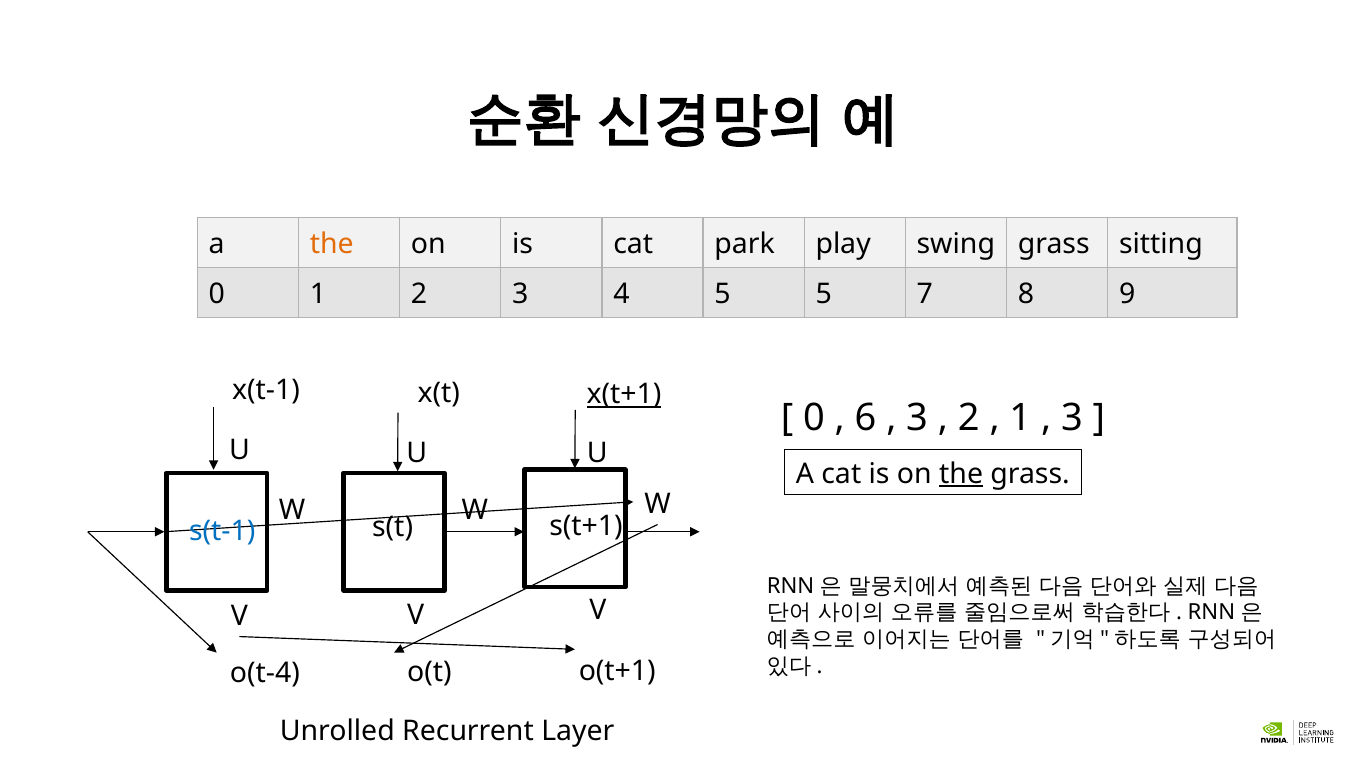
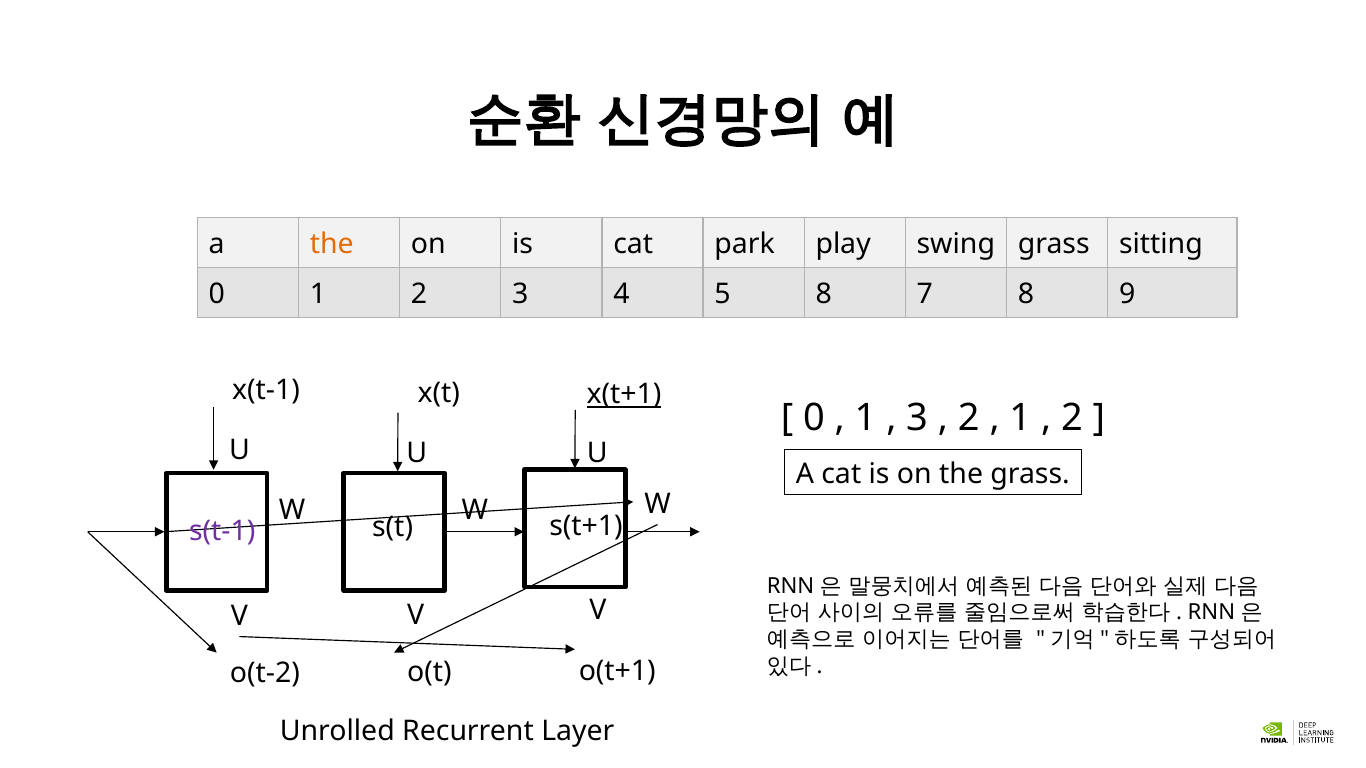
5 5: 5 -> 8
6 at (866, 418): 6 -> 1
3 at (1072, 418): 3 -> 2
the at (961, 474) underline: present -> none
s(t-1 colour: blue -> purple
o(t-4: o(t-4 -> o(t-2
